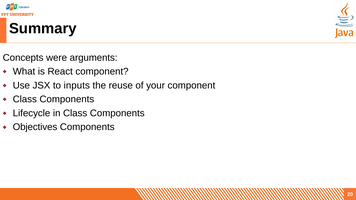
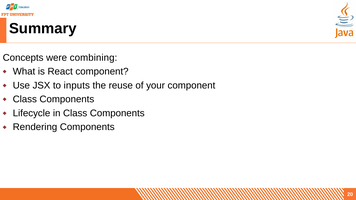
arguments: arguments -> combining
Objectives: Objectives -> Rendering
